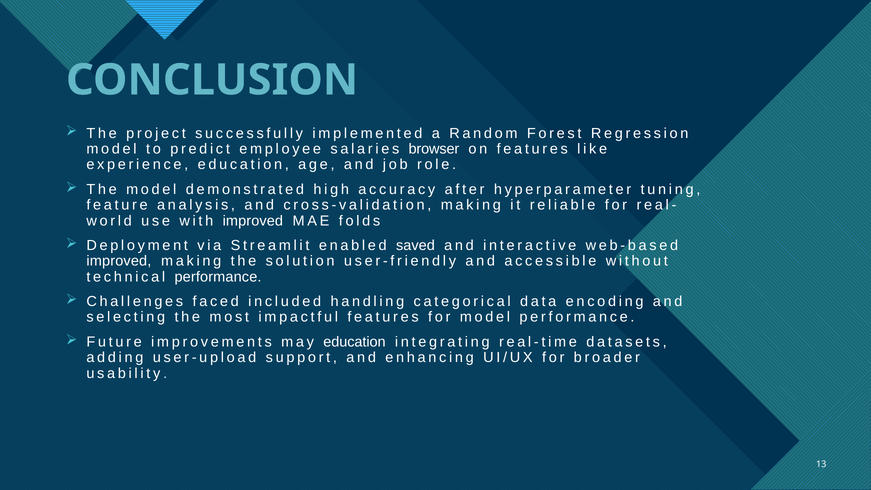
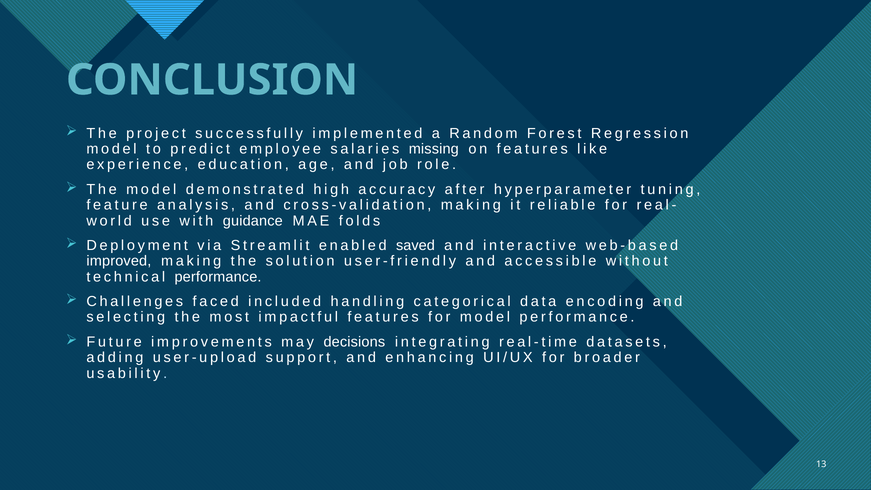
browser: browser -> missing
with improved: improved -> guidance
may education: education -> decisions
